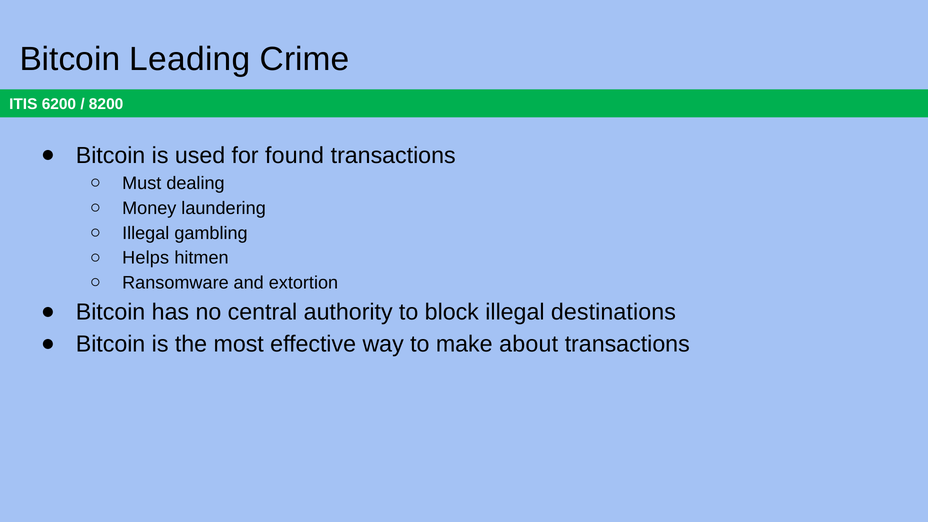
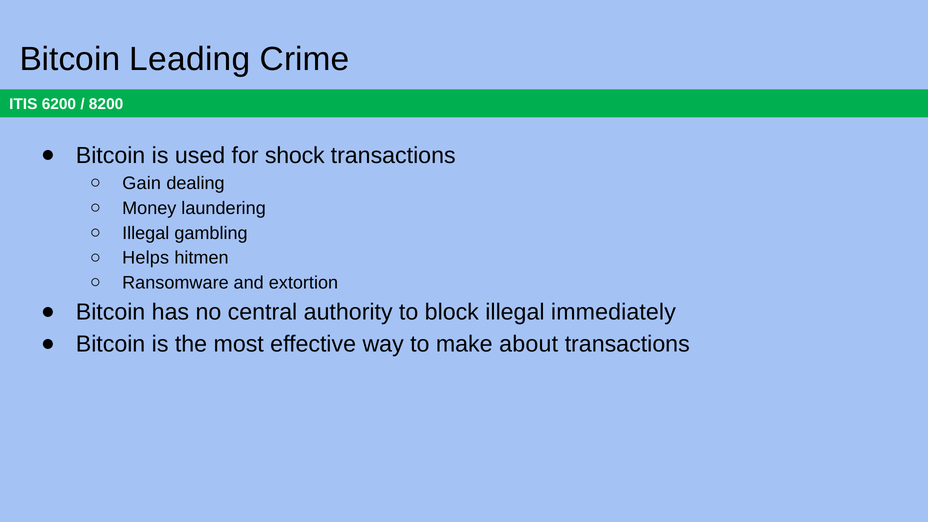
found: found -> shock
Must: Must -> Gain
destinations: destinations -> immediately
